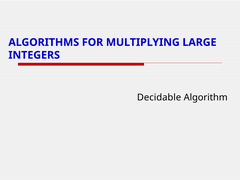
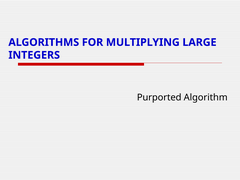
Decidable: Decidable -> Purported
